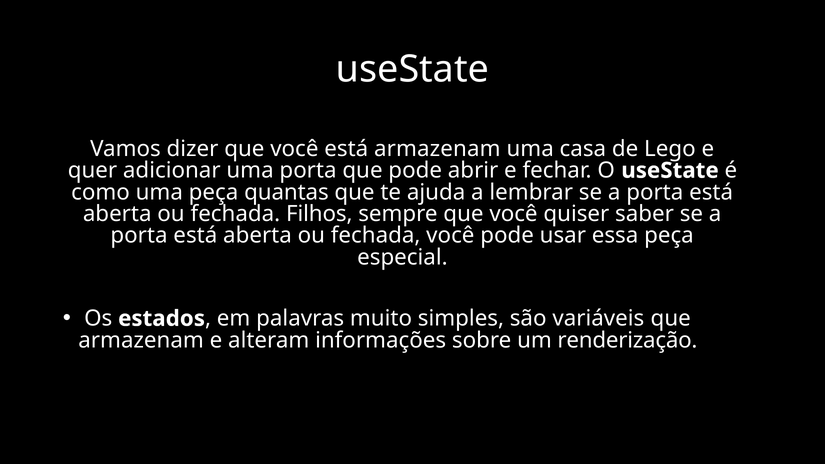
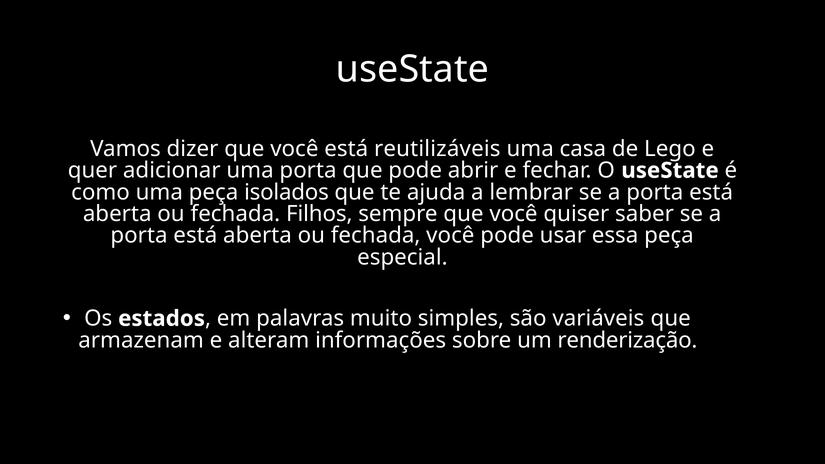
está armazenam: armazenam -> reutilizáveis
quantas: quantas -> isolados
